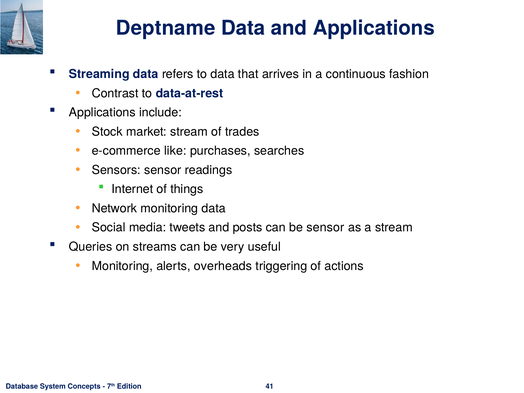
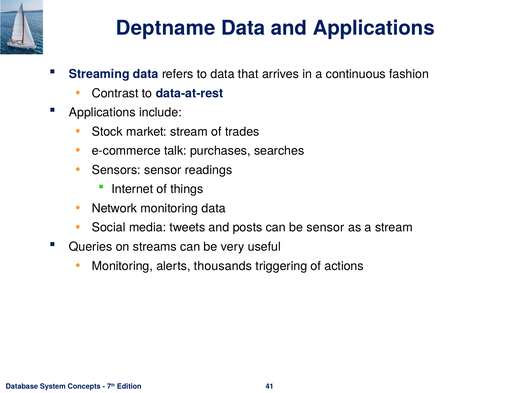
like: like -> talk
overheads: overheads -> thousands
